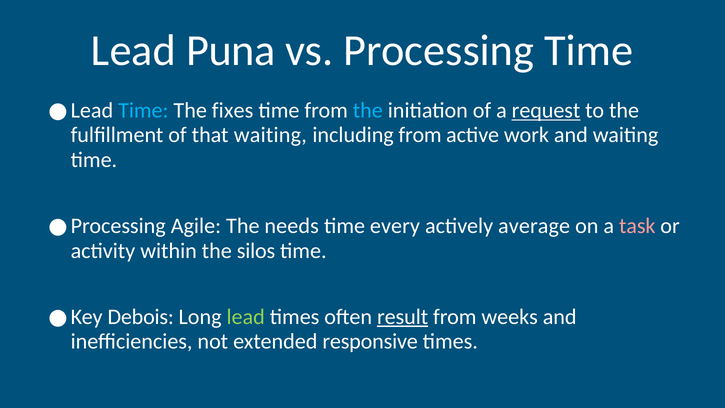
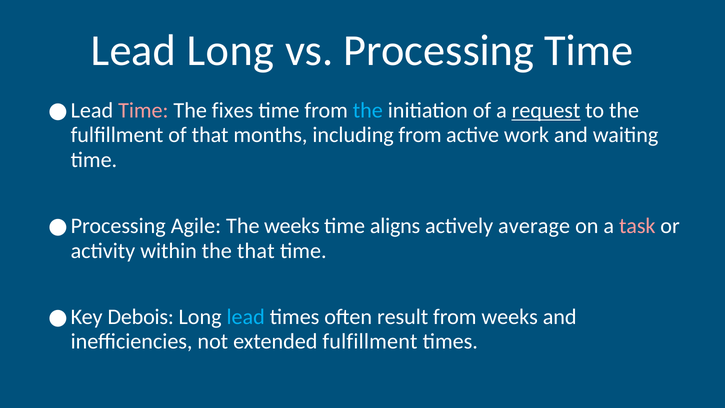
Lead Puna: Puna -> Long
Time at (143, 110) colour: light blue -> pink
that waiting: waiting -> months
The needs: needs -> weeks
every: every -> aligns
the silos: silos -> that
lead at (246, 317) colour: light green -> light blue
result underline: present -> none
extended responsive: responsive -> fulfillment
